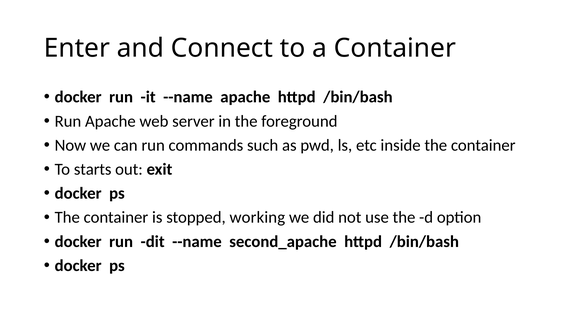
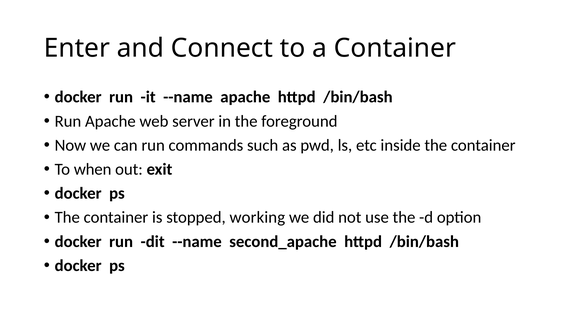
starts: starts -> when
